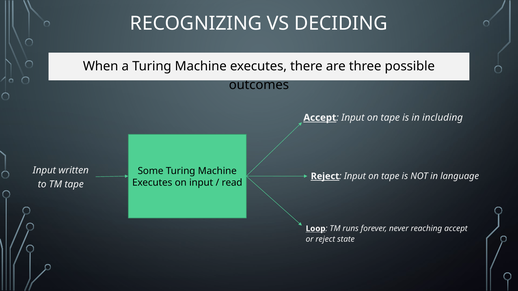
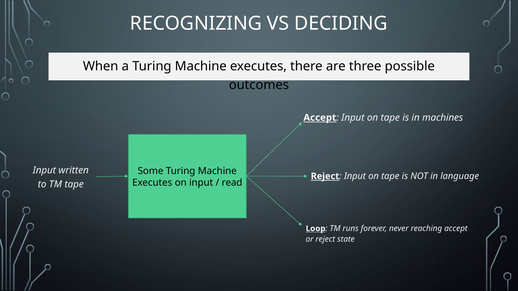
including: including -> machines
